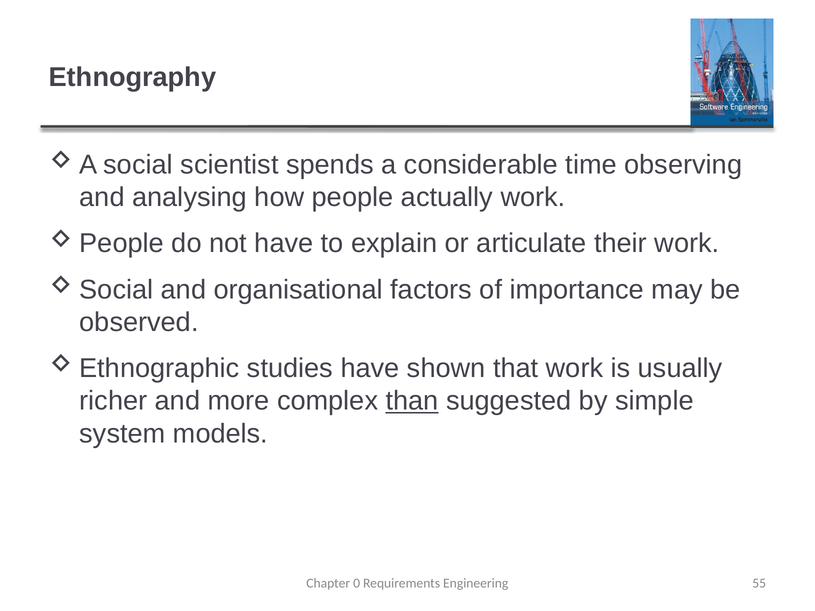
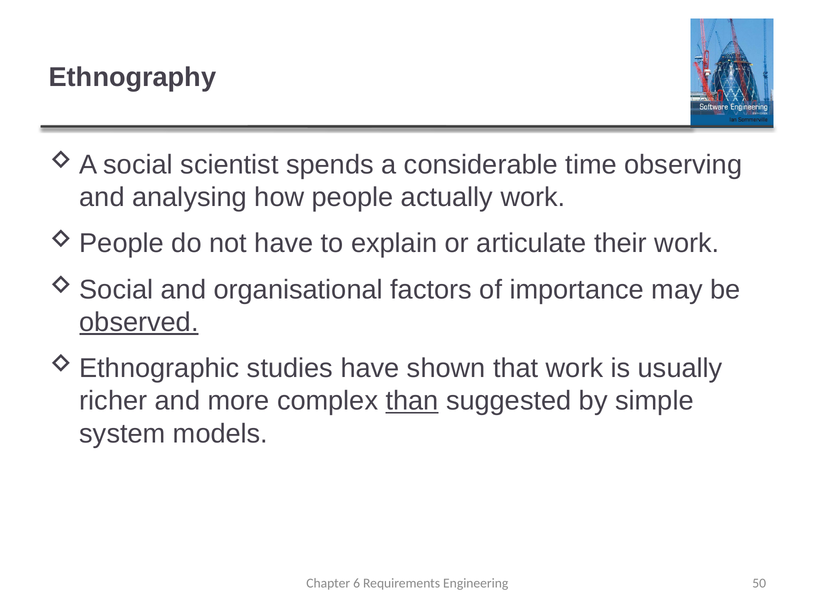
observed underline: none -> present
0: 0 -> 6
55: 55 -> 50
